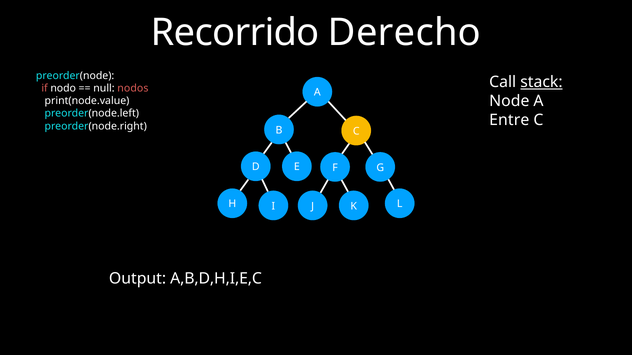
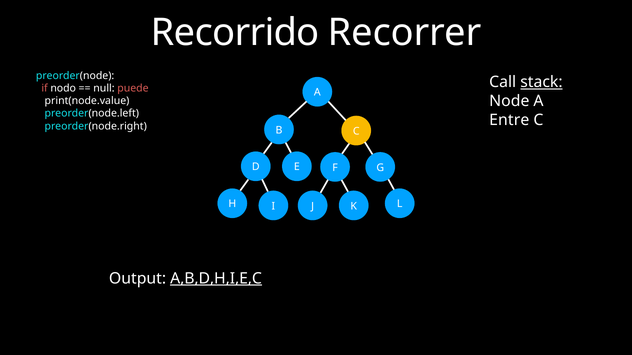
Derecho: Derecho -> Recorrer
nodos: nodos -> puede
A,B,D,H,I,E,C underline: none -> present
